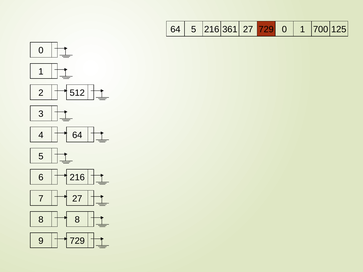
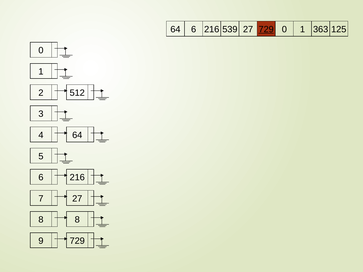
64 5: 5 -> 6
361: 361 -> 539
729 at (266, 29) underline: none -> present
700: 700 -> 363
